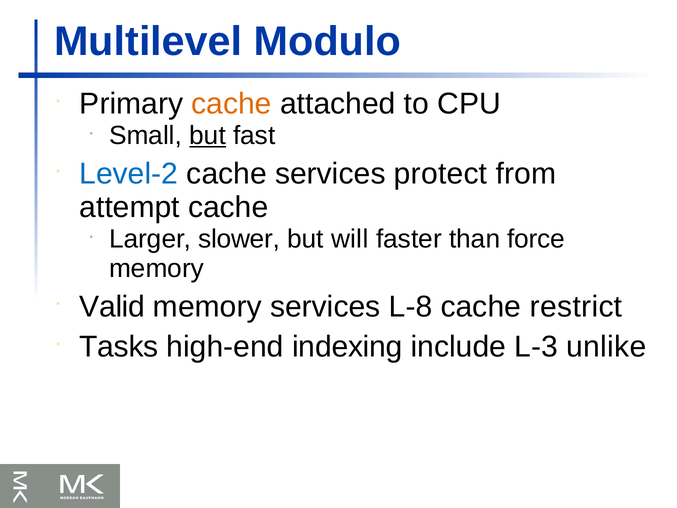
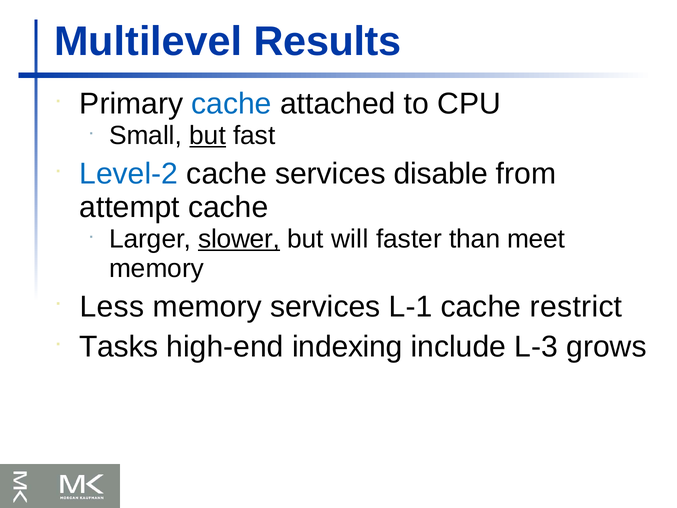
Modulo: Modulo -> Results
cache at (232, 104) colour: orange -> blue
protect: protect -> disable
slower underline: none -> present
force: force -> meet
Valid: Valid -> Less
L-8: L-8 -> L-1
unlike: unlike -> grows
